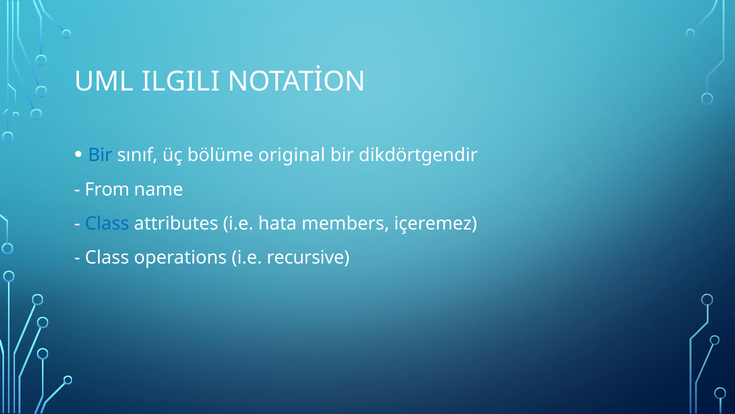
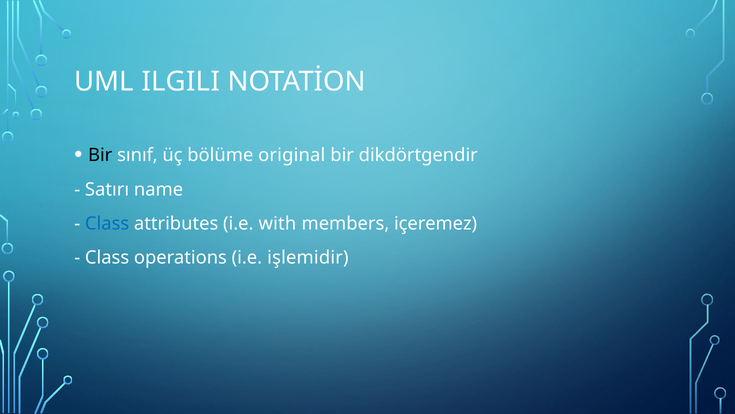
Bir at (100, 155) colour: blue -> black
From: From -> Satırı
hata: hata -> with
recursive: recursive -> işlemidir
